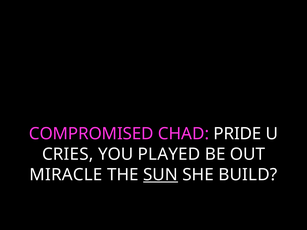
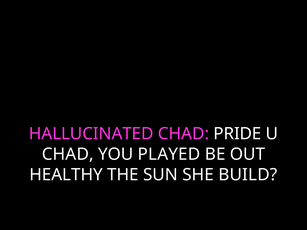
COMPROMISED: COMPROMISED -> HALLUCINATED
CRIES at (68, 154): CRIES -> CHAD
MIRACLE: MIRACLE -> HEALTHY
SUN underline: present -> none
